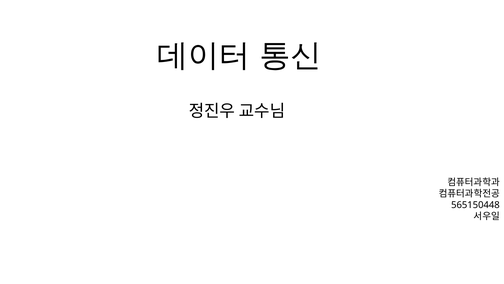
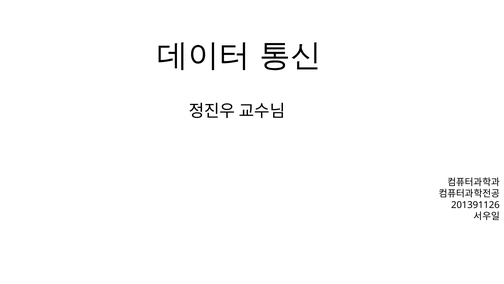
565150448: 565150448 -> 201391126
